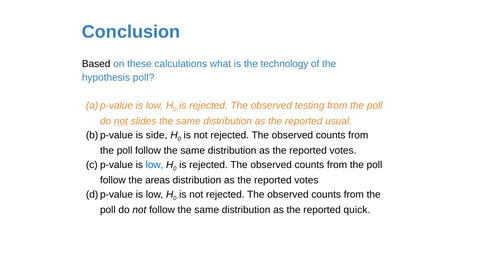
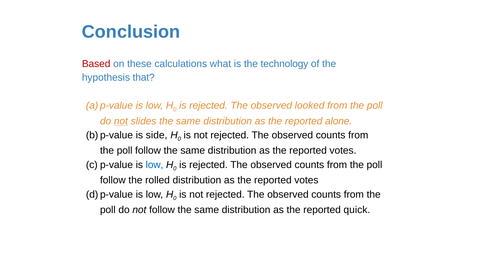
Based colour: black -> red
hypothesis poll: poll -> that
testing: testing -> looked
usual: usual -> alone
areas: areas -> rolled
